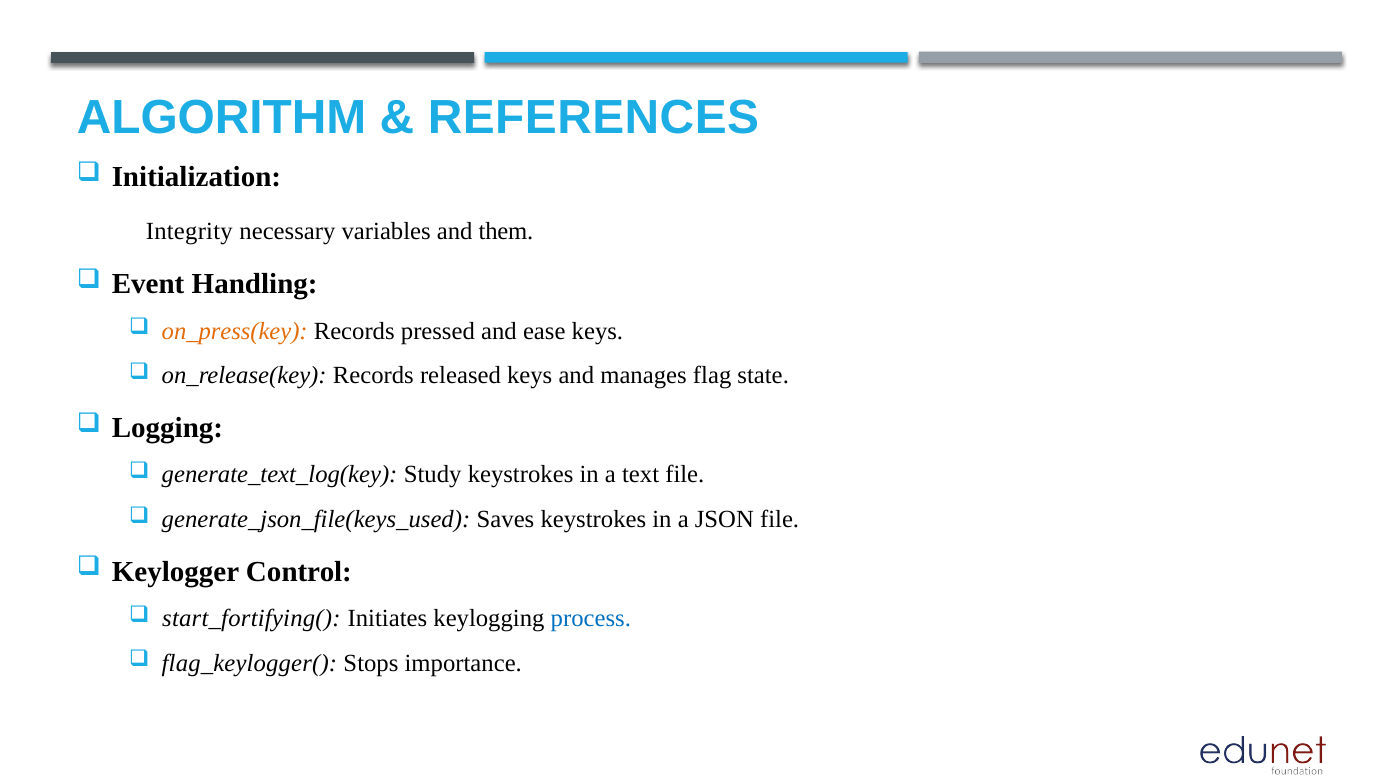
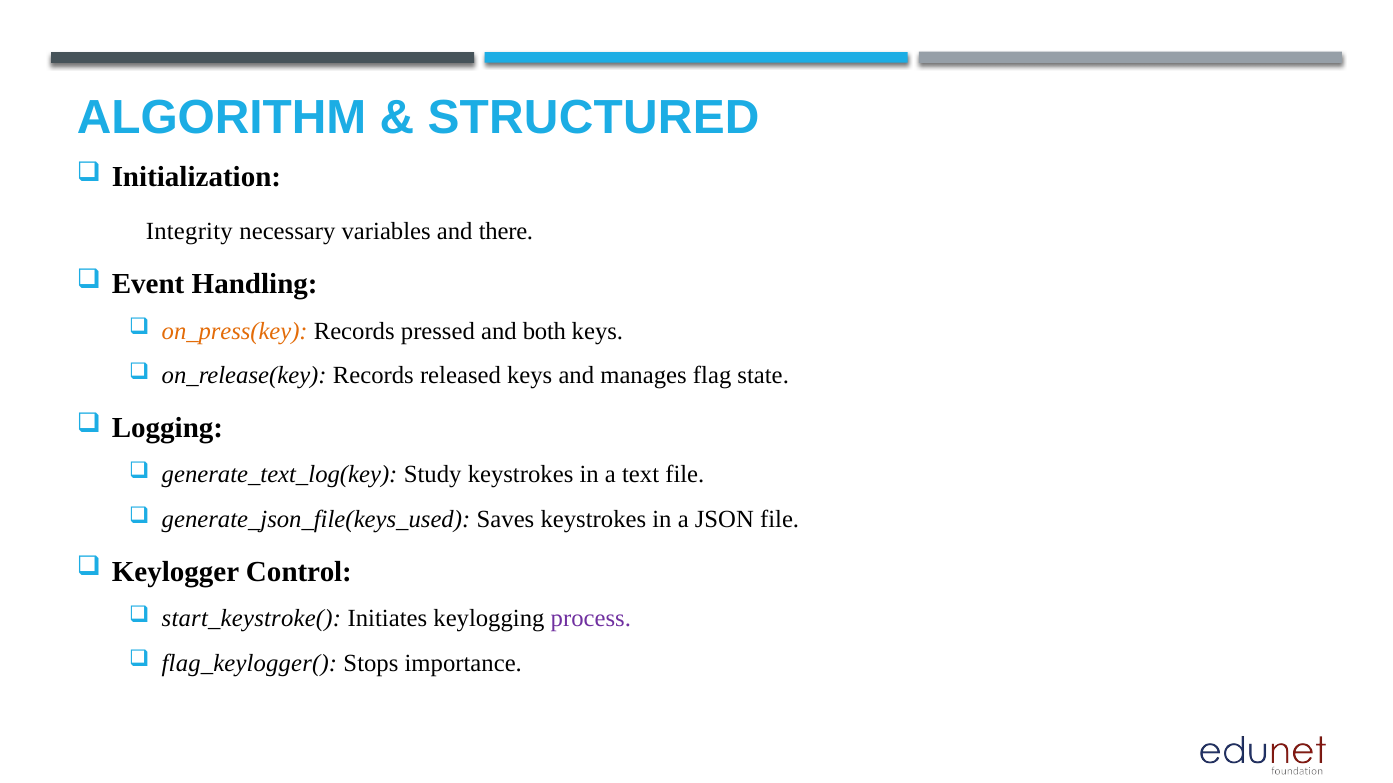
REFERENCES: REFERENCES -> STRUCTURED
them: them -> there
ease: ease -> both
start_fortifying(: start_fortifying( -> start_keystroke(
process colour: blue -> purple
